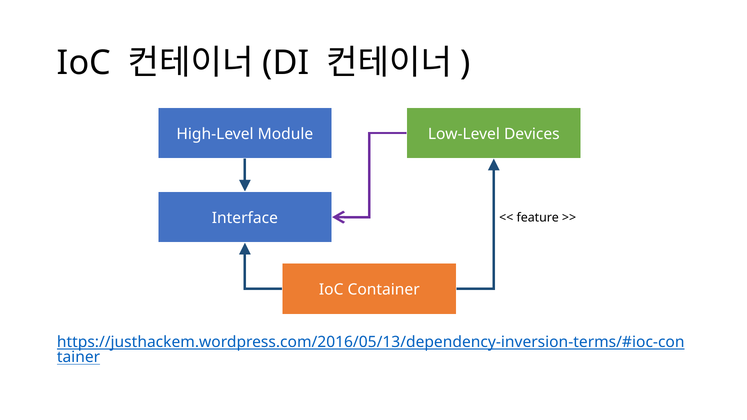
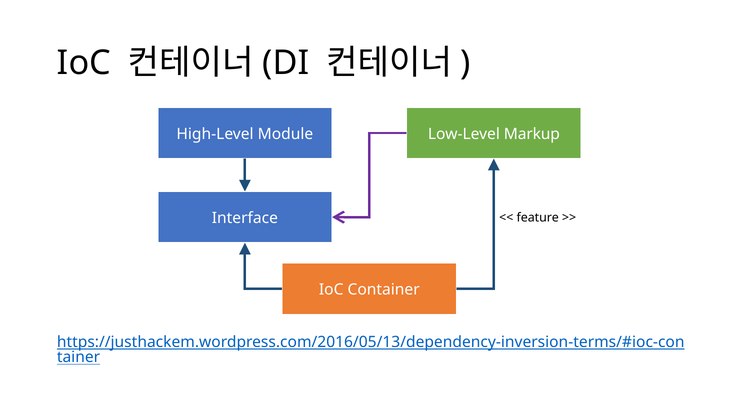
Devices: Devices -> Markup
